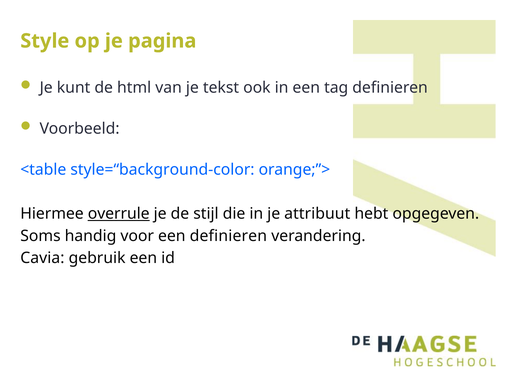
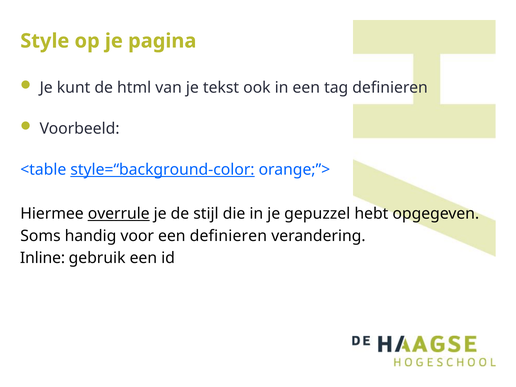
style=“background-color underline: none -> present
attribuut: attribuut -> gepuzzel
Cavia: Cavia -> Inline
